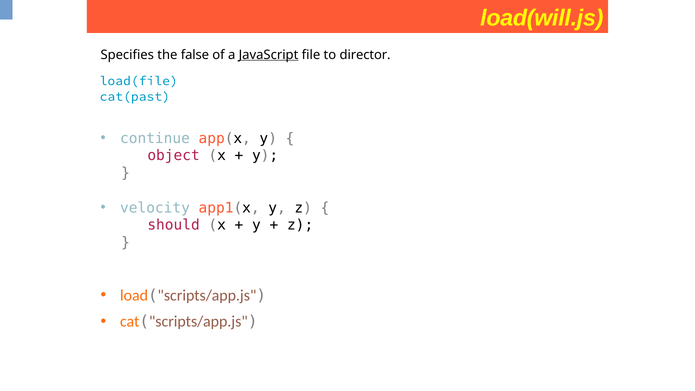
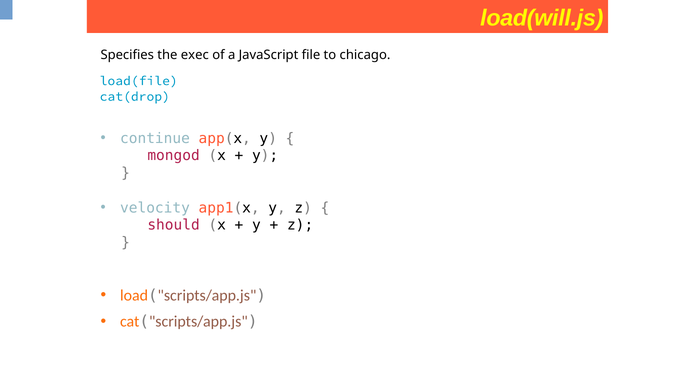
false: false -> exec
JavaScript underline: present -> none
director: director -> chicago
cat(past: cat(past -> cat(drop
object: object -> mongod
